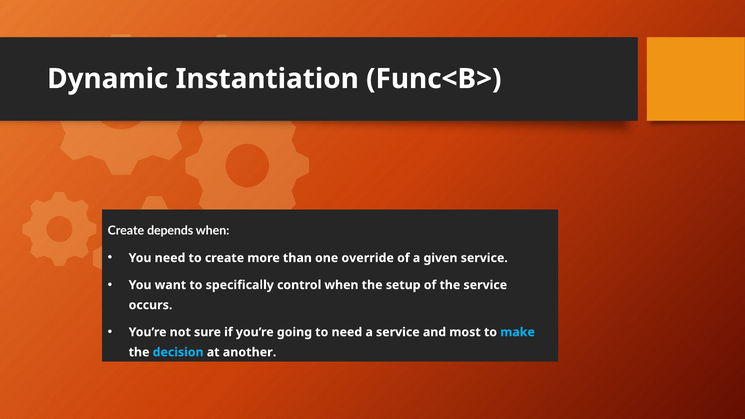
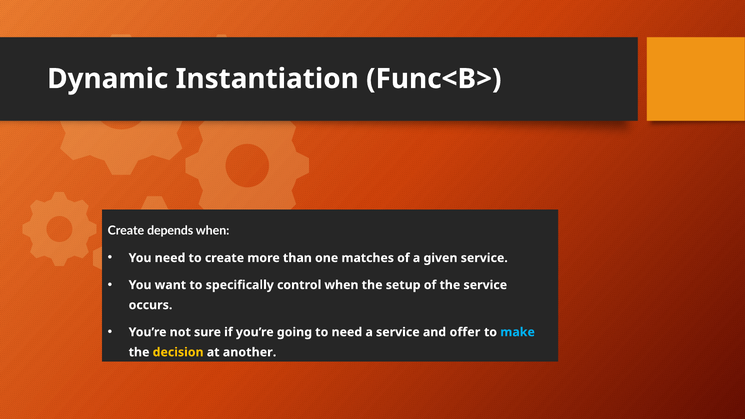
override: override -> matches
most: most -> offer
decision colour: light blue -> yellow
